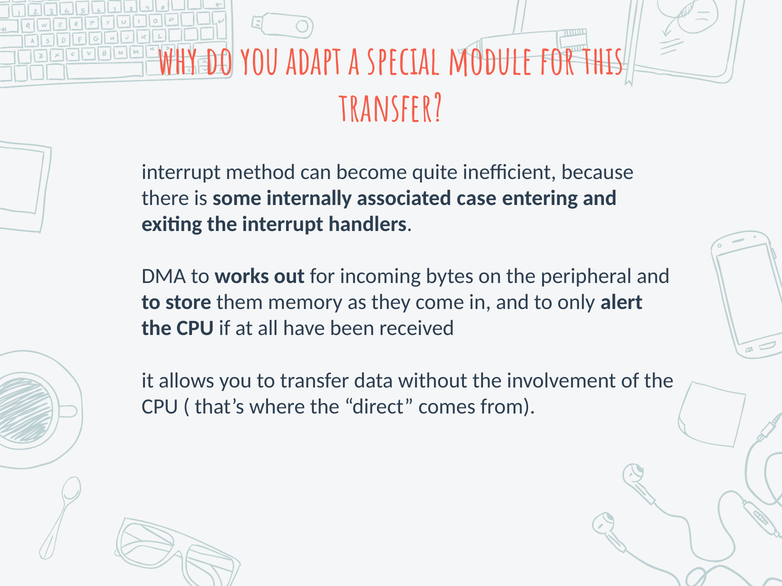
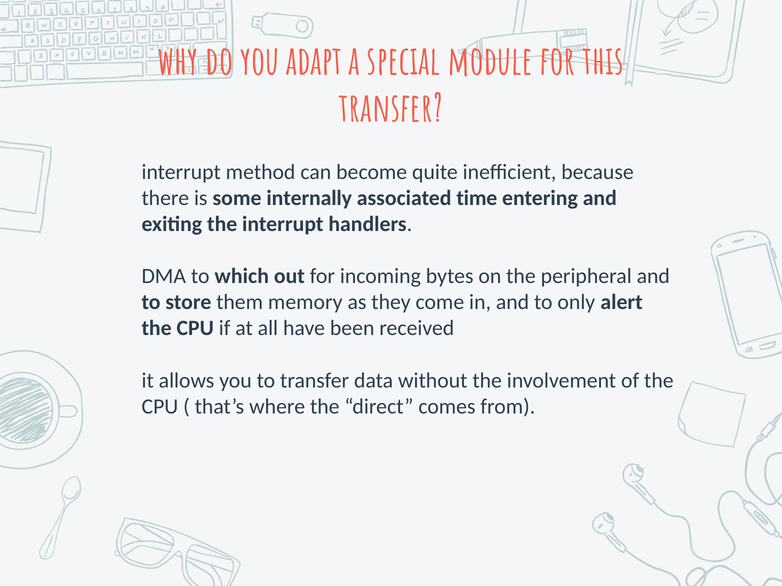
case: case -> time
works: works -> which
